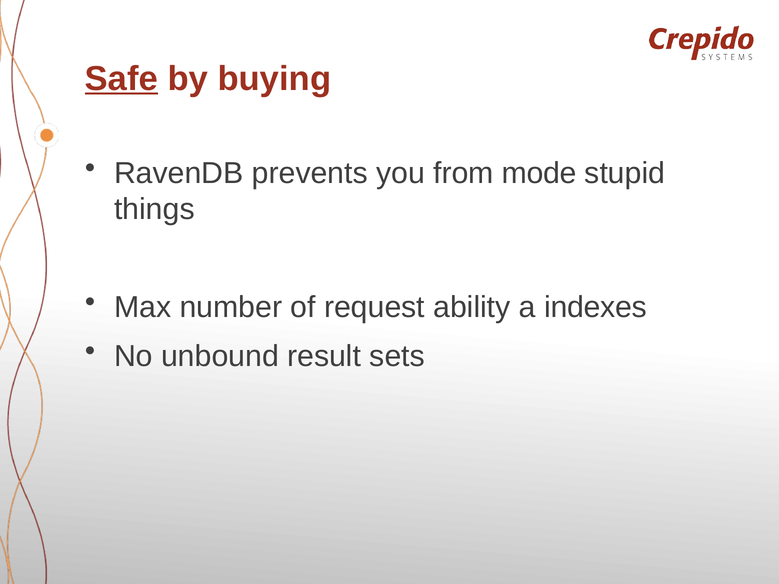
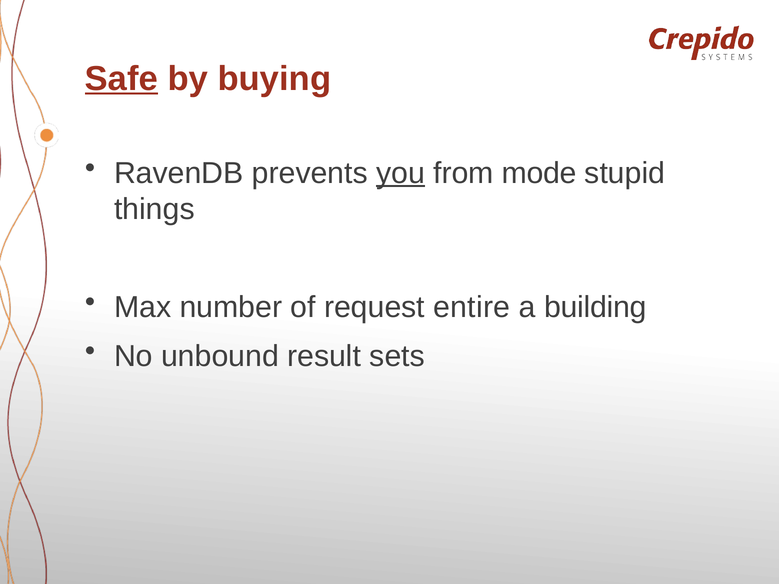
you underline: none -> present
ability: ability -> entire
indexes: indexes -> building
